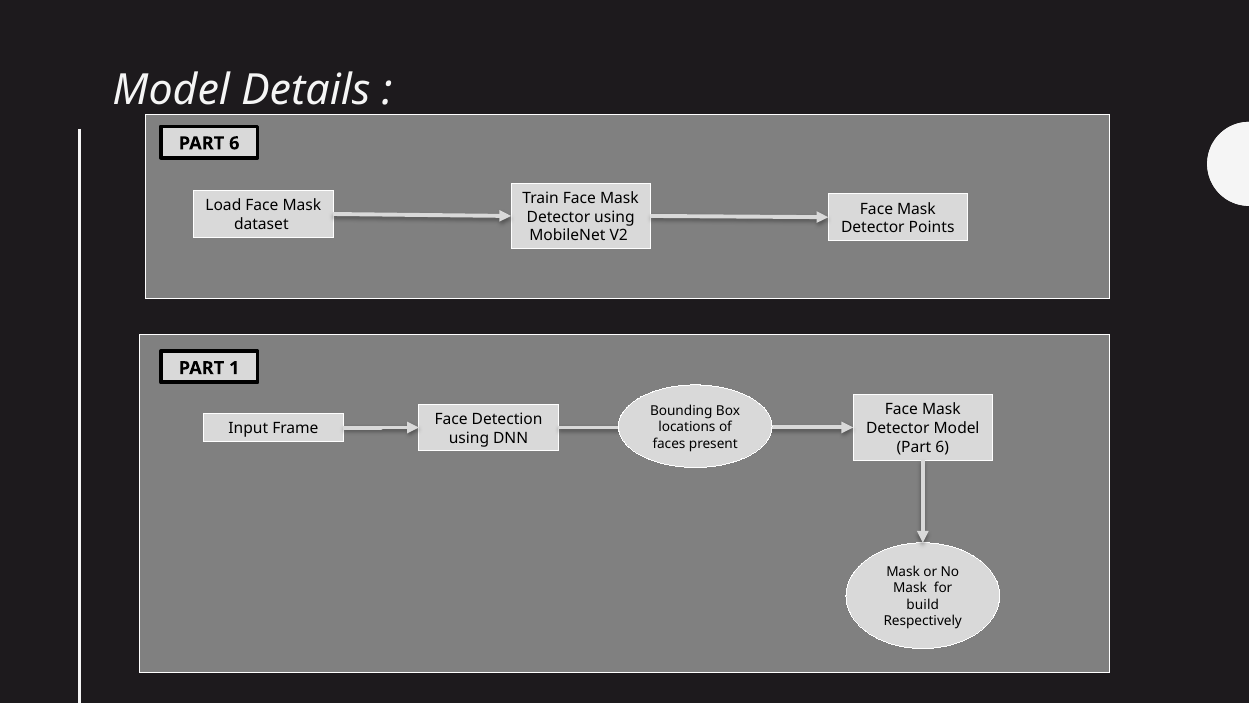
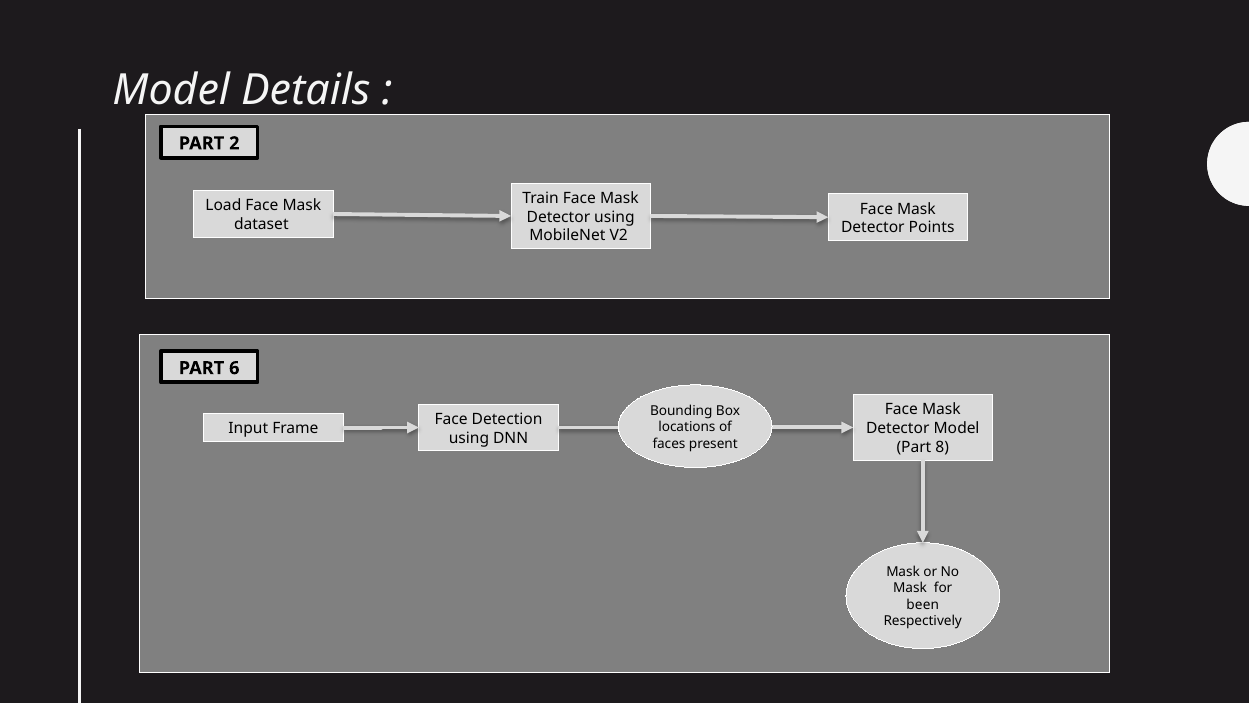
6 at (234, 143): 6 -> 2
1: 1 -> 6
6 at (942, 447): 6 -> 8
build: build -> been
